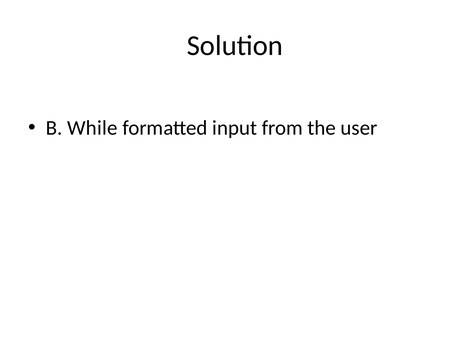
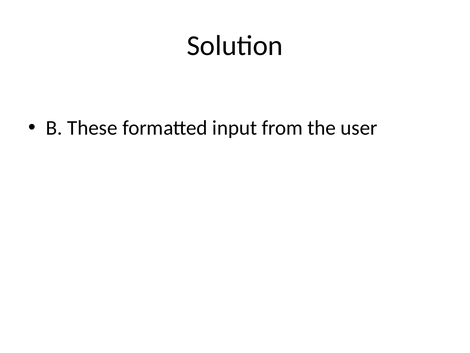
While: While -> These
